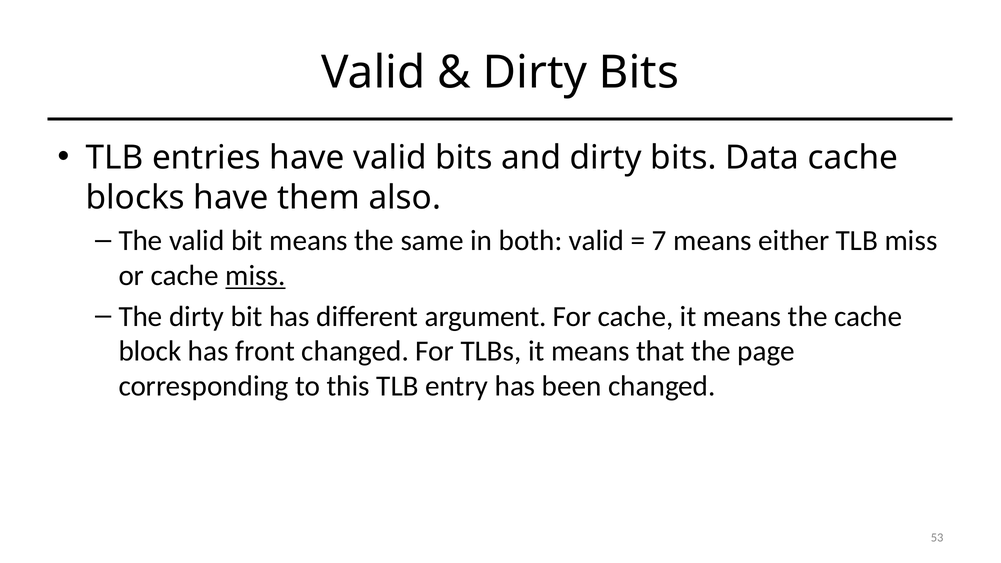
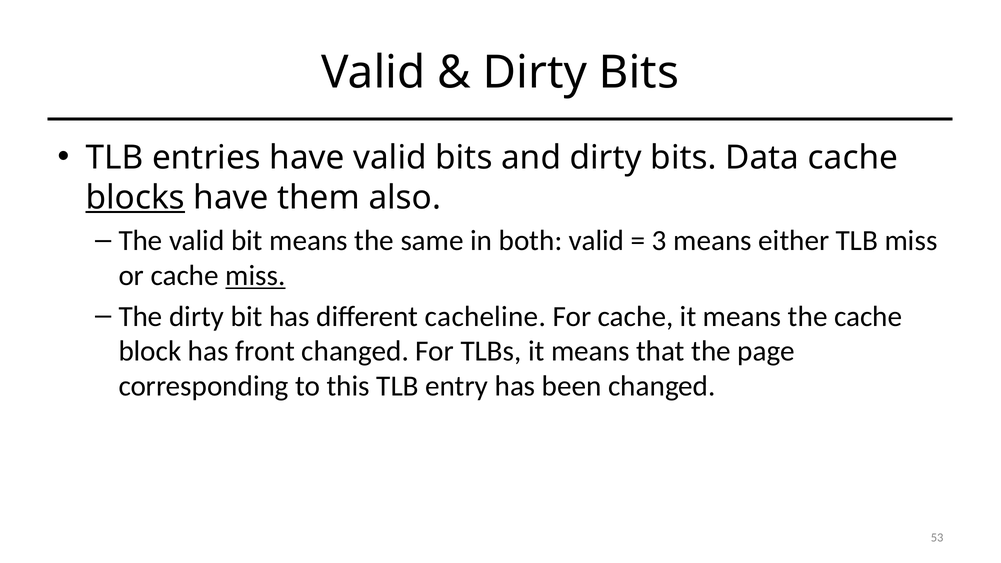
blocks underline: none -> present
7: 7 -> 3
argument: argument -> cacheline
